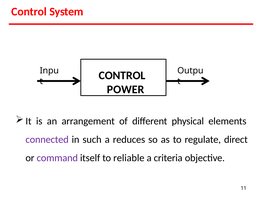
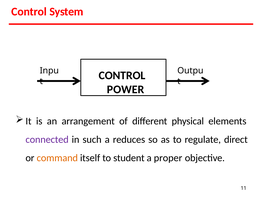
command colour: purple -> orange
reliable: reliable -> student
criteria: criteria -> proper
